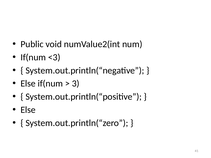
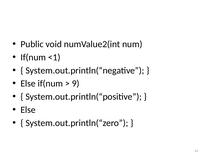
<3: <3 -> <1
3: 3 -> 9
